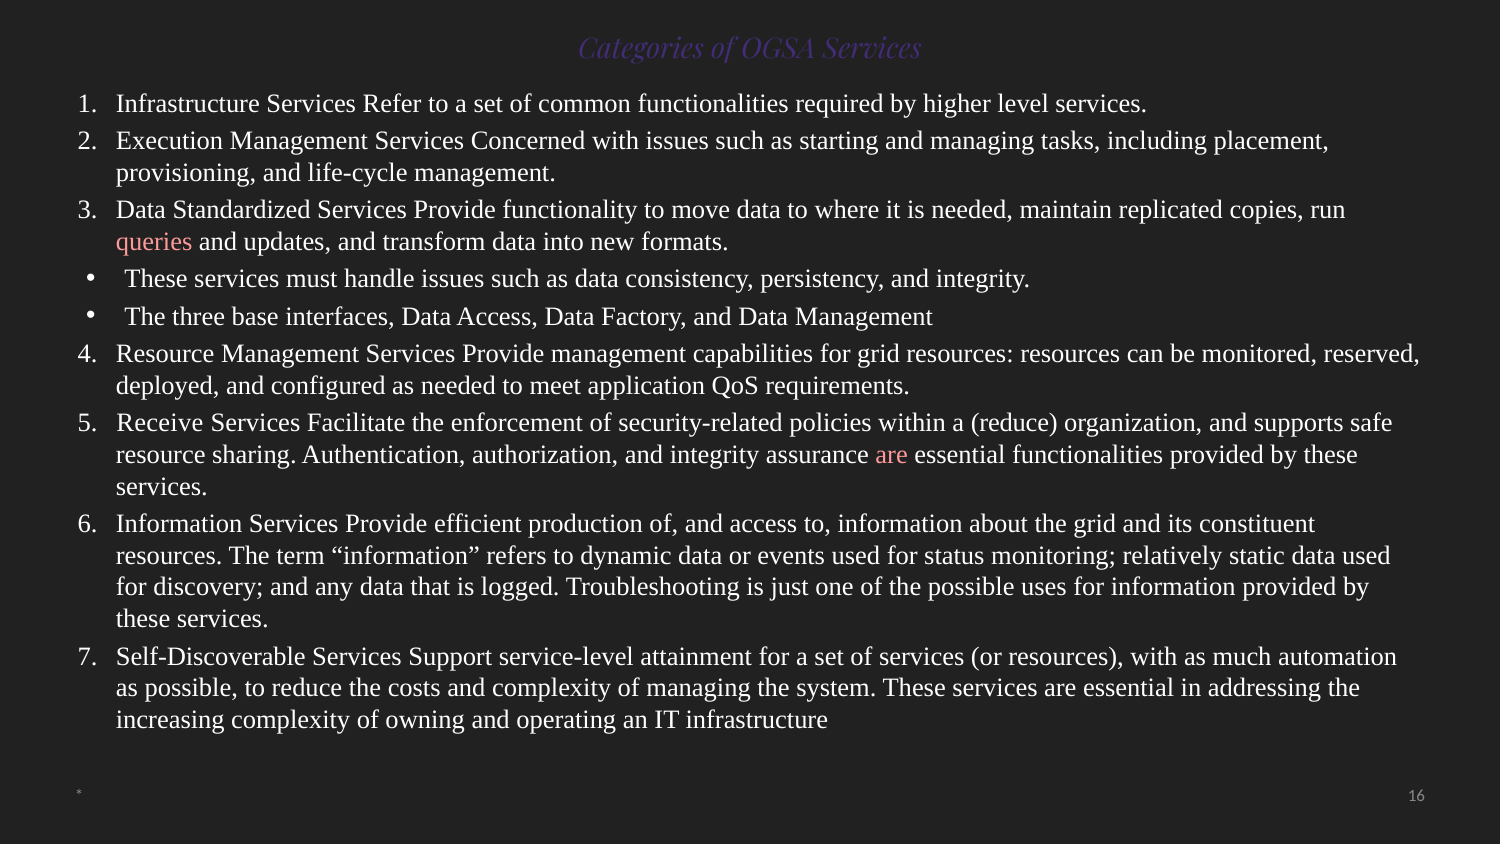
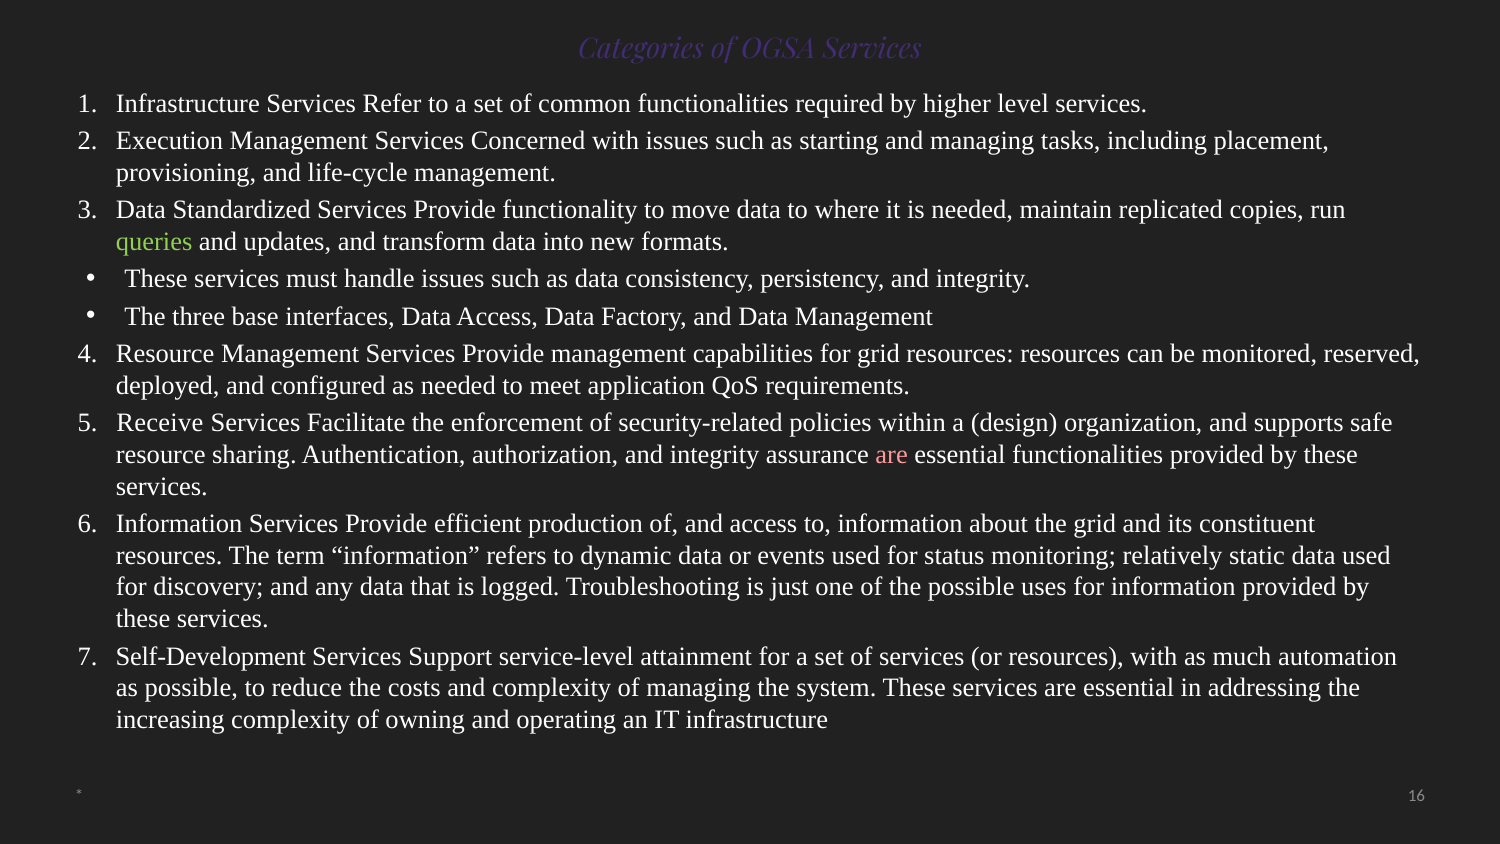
queries colour: pink -> light green
a reduce: reduce -> design
Self-Discoverable: Self-Discoverable -> Self-Development
